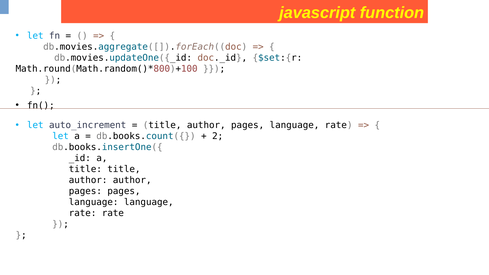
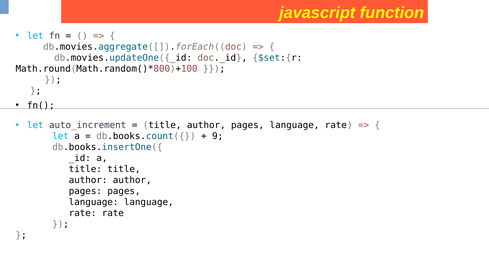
2: 2 -> 9
